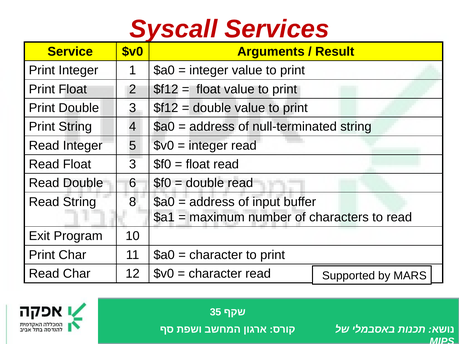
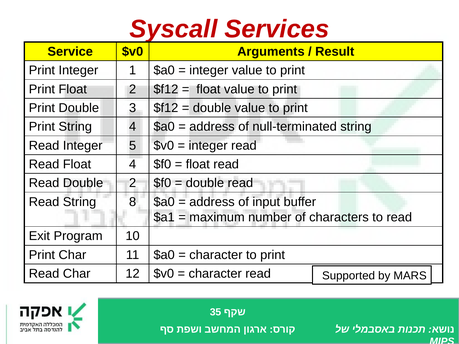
Float 3: 3 -> 4
Double 6: 6 -> 2
